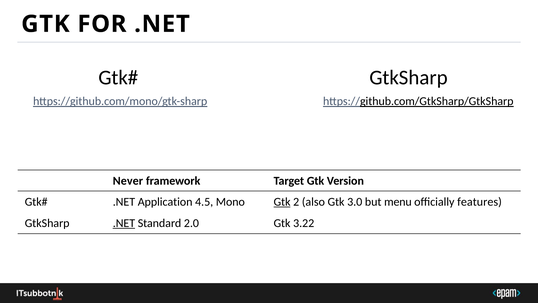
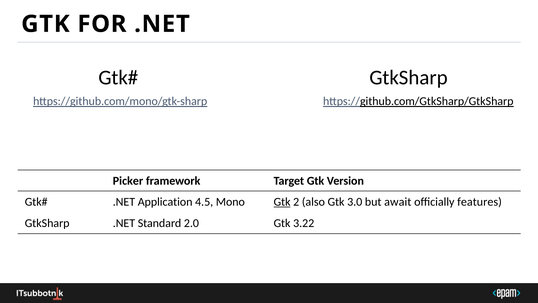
Never: Never -> Picker
menu: menu -> await
.NET at (124, 223) underline: present -> none
